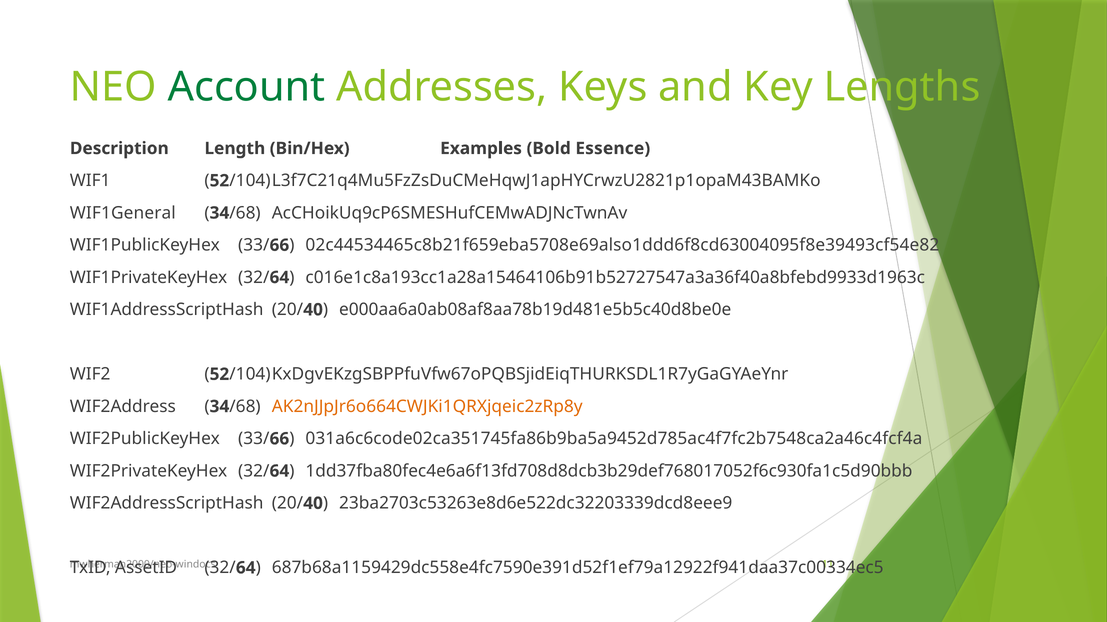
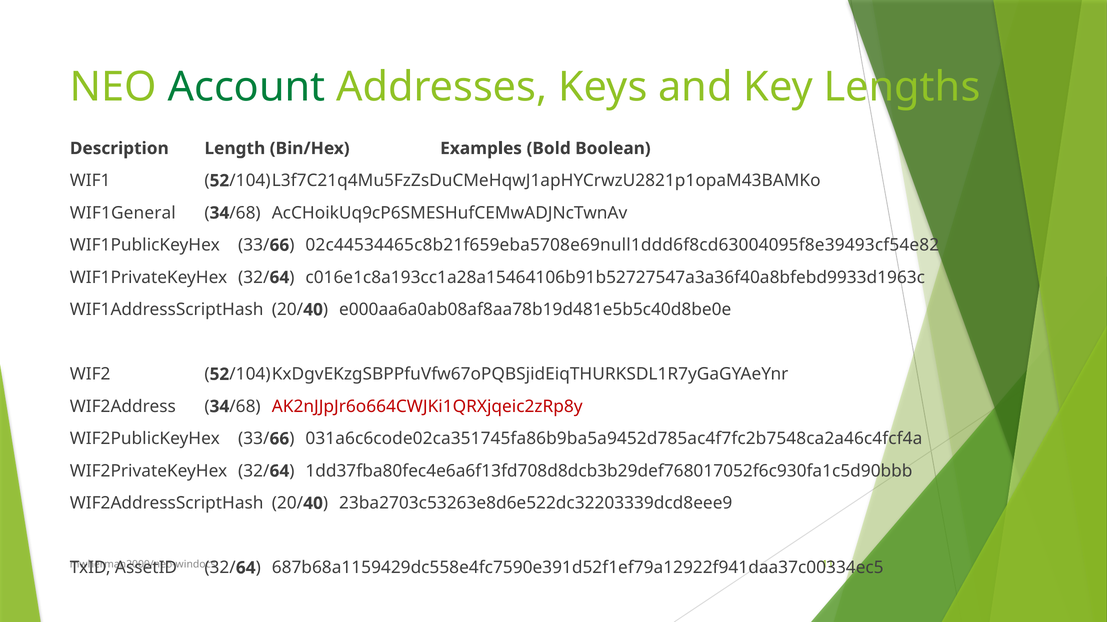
Essence: Essence -> Boolean
02c44534465c8b21f659eba5708e69also1ddd6f8cd63004095f8e39493cf54e82: 02c44534465c8b21f659eba5708e69also1ddd6f8cd63004095f8e39493cf54e82 -> 02c44534465c8b21f659eba5708e69null1ddd6f8cd63004095f8e39493cf54e82
AK2nJJpJr6o664CWJKi1QRXjqeic2zRp8y colour: orange -> red
